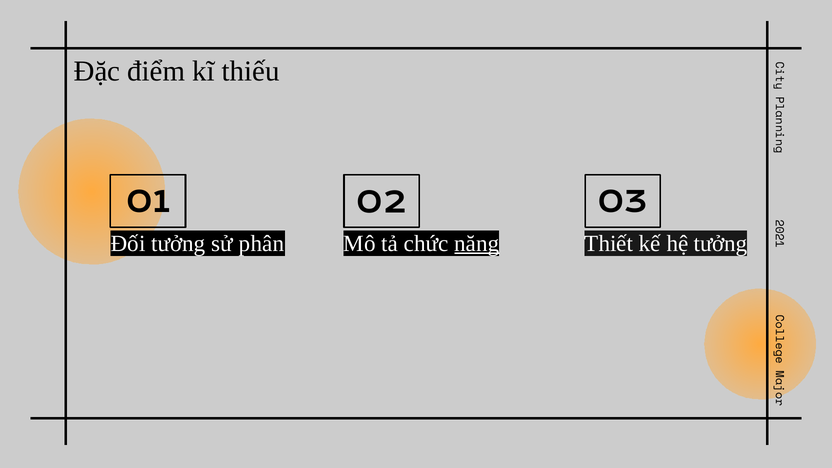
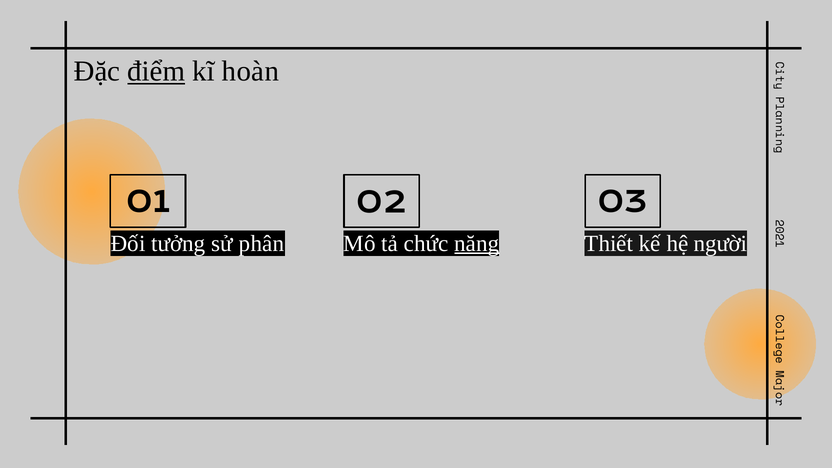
điểm underline: none -> present
thiếu: thiếu -> hoàn
hệ tưởng: tưởng -> người
